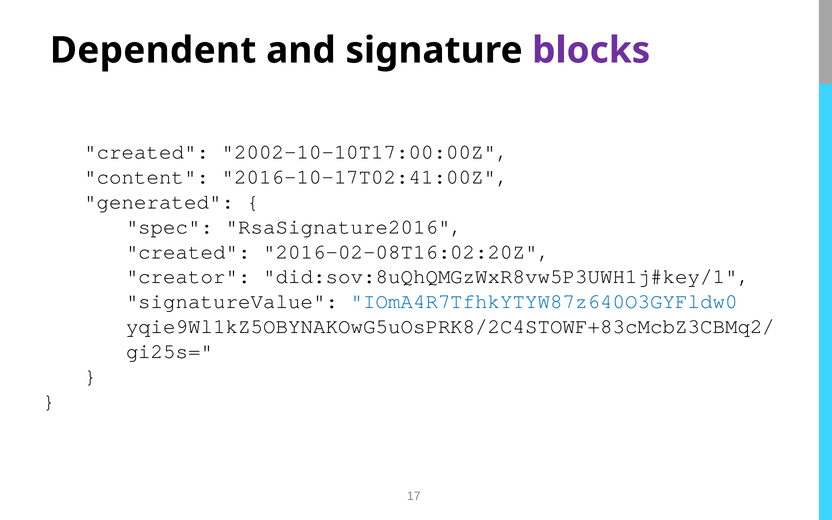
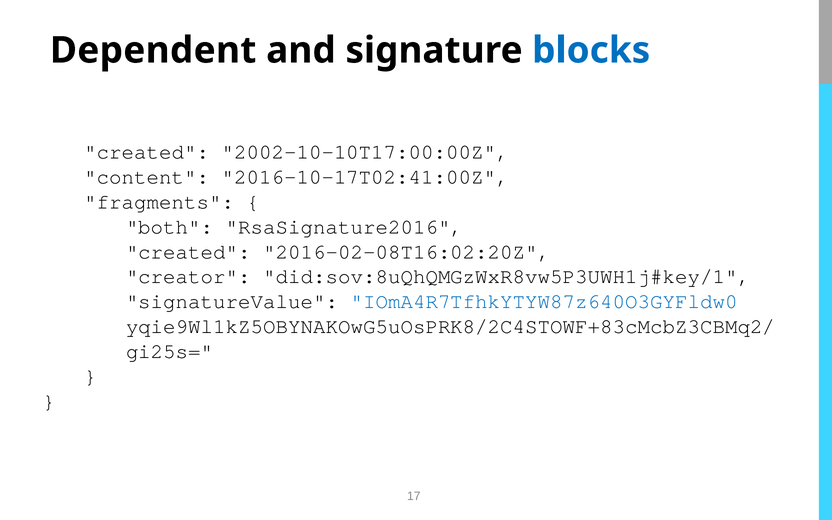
blocks colour: purple -> blue
generated: generated -> fragments
spec: spec -> both
